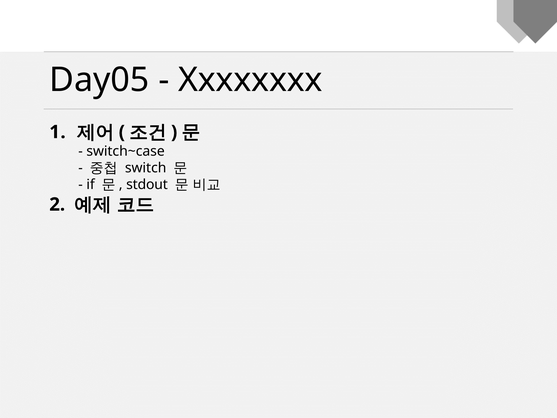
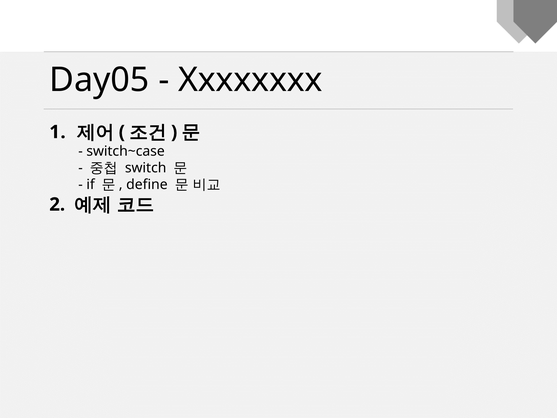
stdout: stdout -> define
